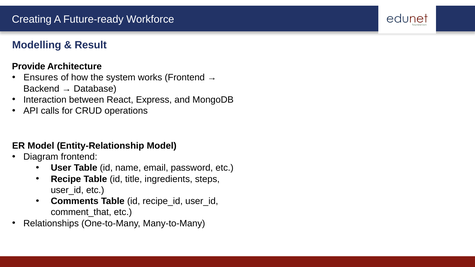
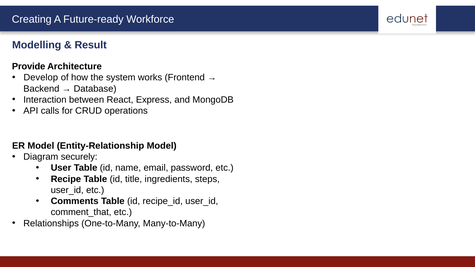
Ensures: Ensures -> Develop
Diagram frontend: frontend -> securely
